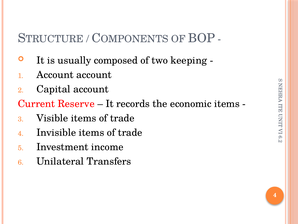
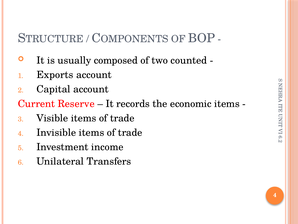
keeping: keeping -> counted
Account at (55, 75): Account -> Exports
